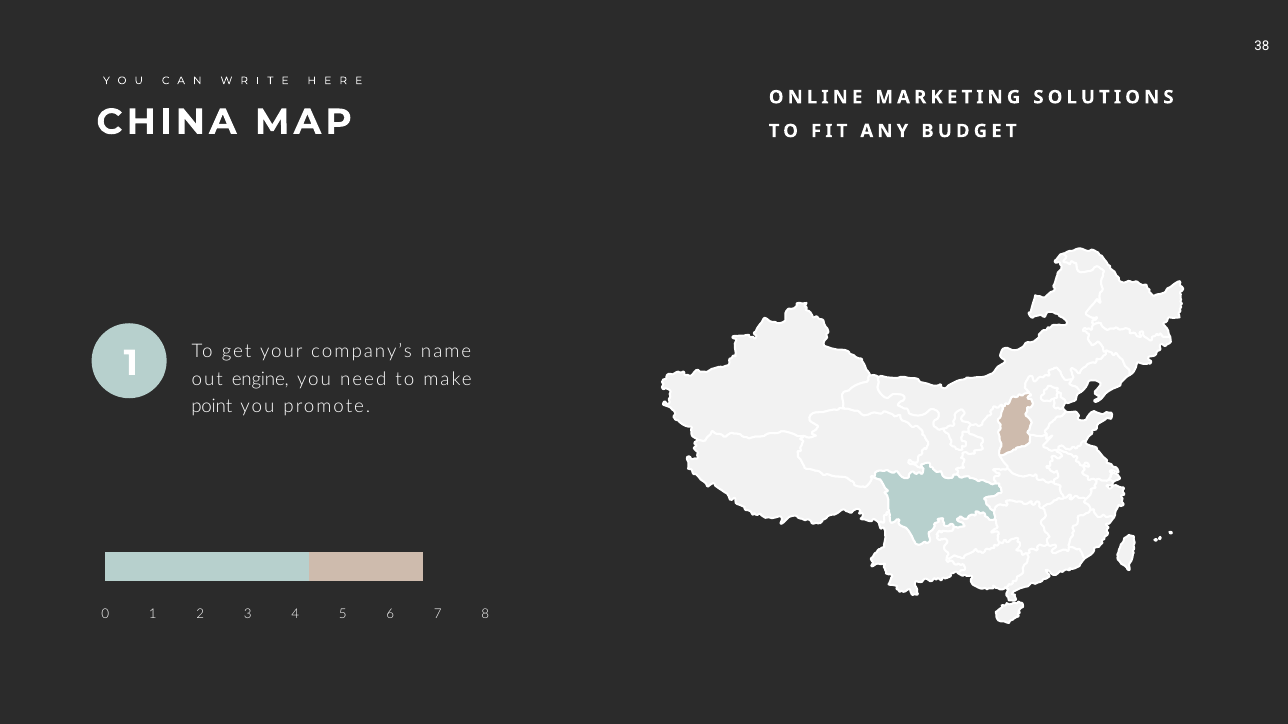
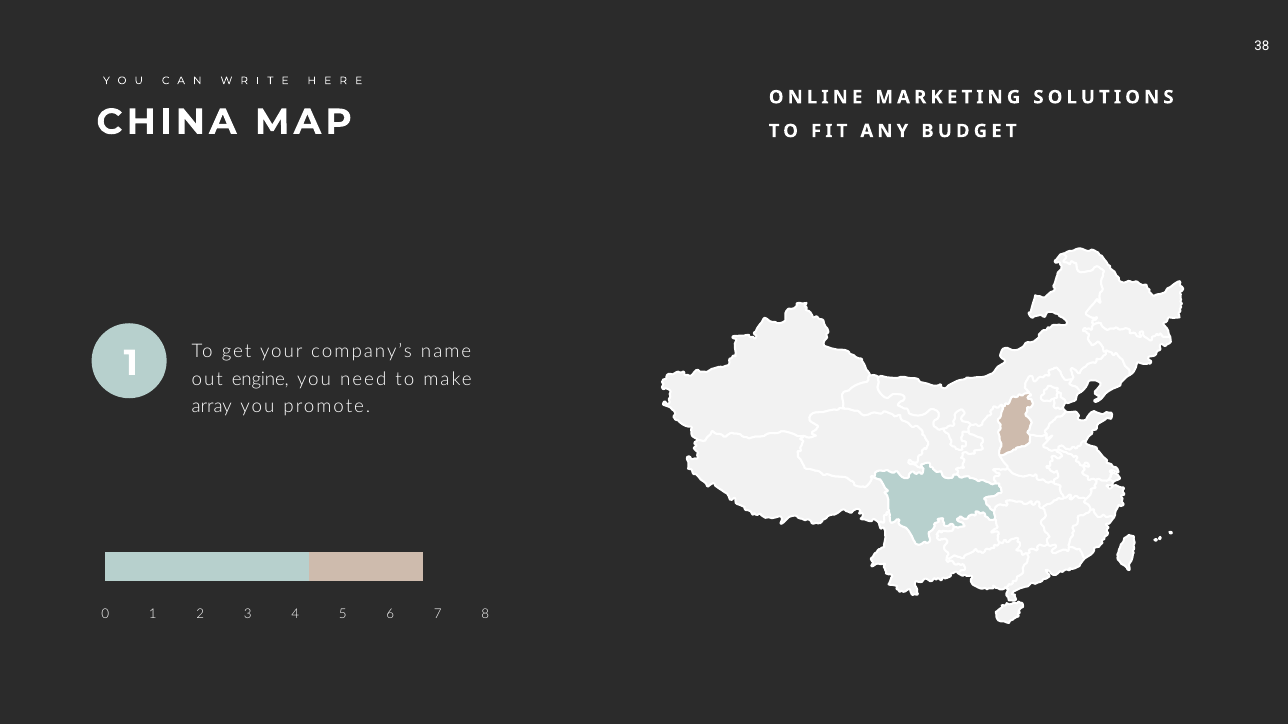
point: point -> array
